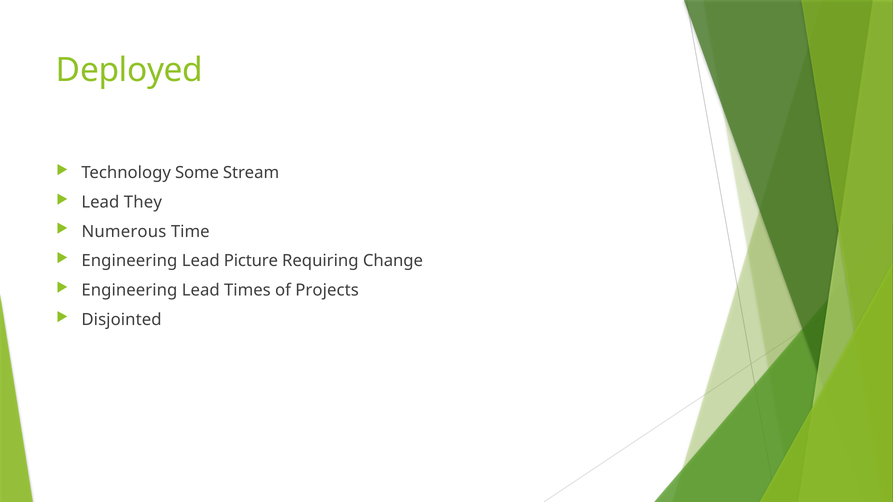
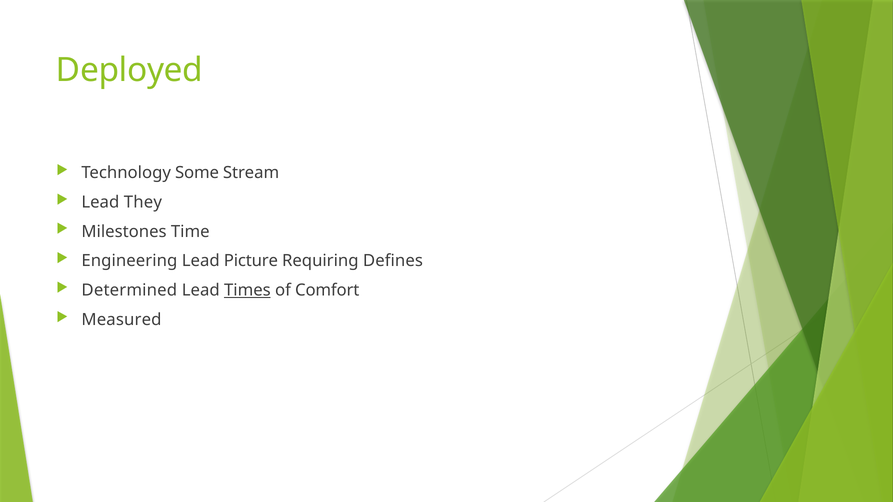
Numerous: Numerous -> Milestones
Change: Change -> Defines
Engineering at (129, 290): Engineering -> Determined
Times underline: none -> present
Projects: Projects -> Comfort
Disjointed: Disjointed -> Measured
